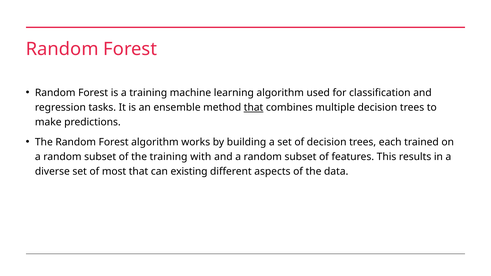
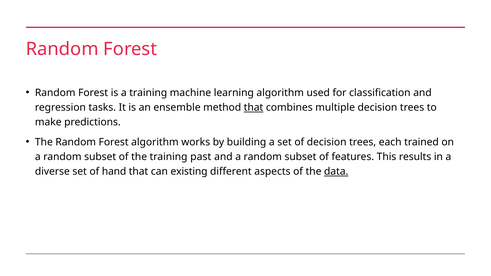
with: with -> past
most: most -> hand
data underline: none -> present
